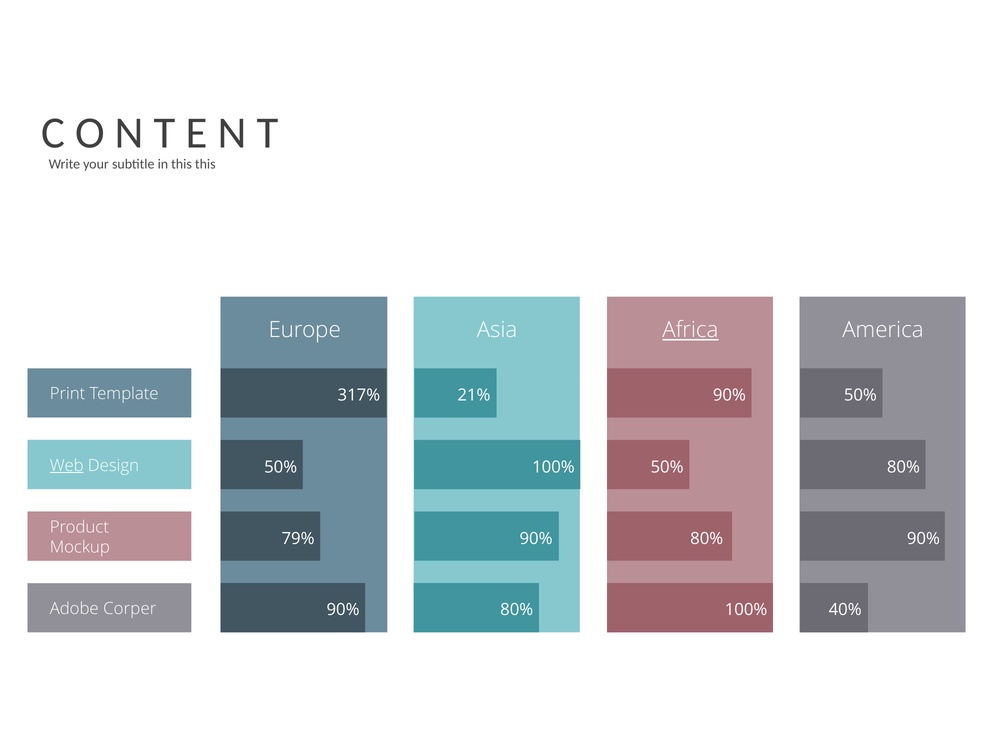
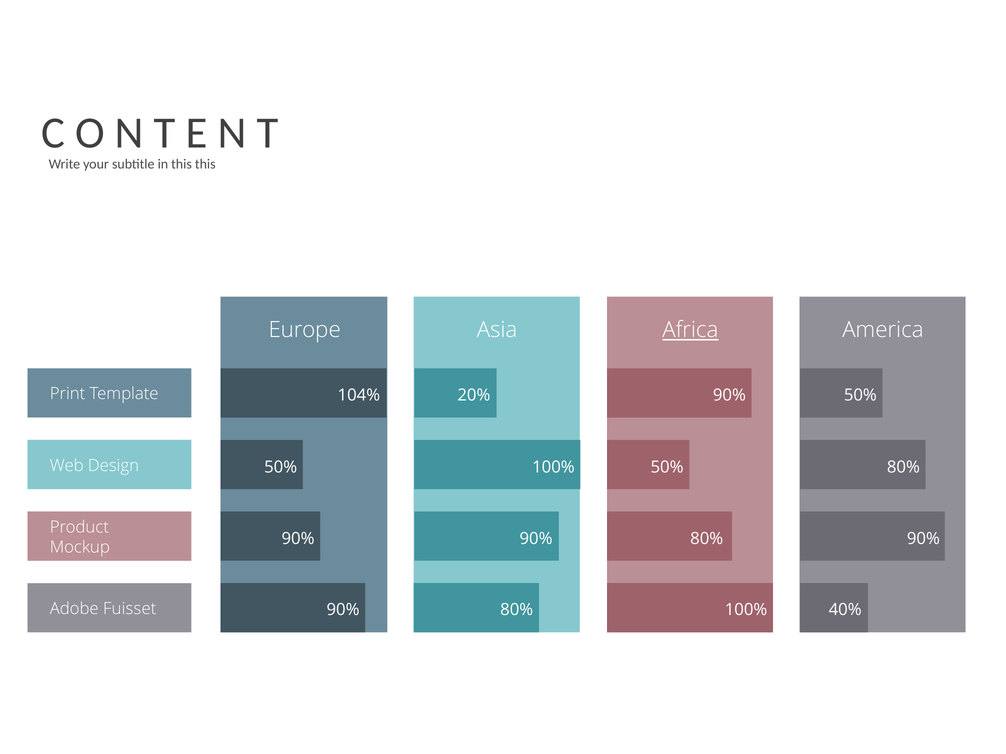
317%: 317% -> 104%
21%: 21% -> 20%
Web underline: present -> none
79% at (298, 539): 79% -> 90%
Corper: Corper -> Fuisset
